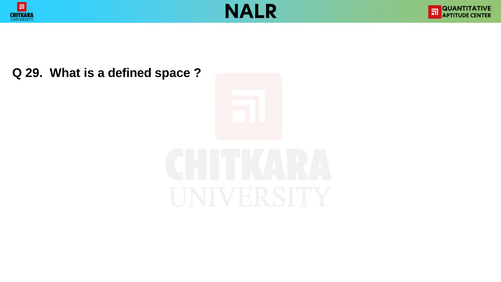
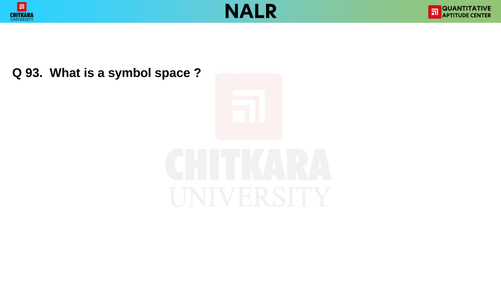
29: 29 -> 93
defined: defined -> symbol
